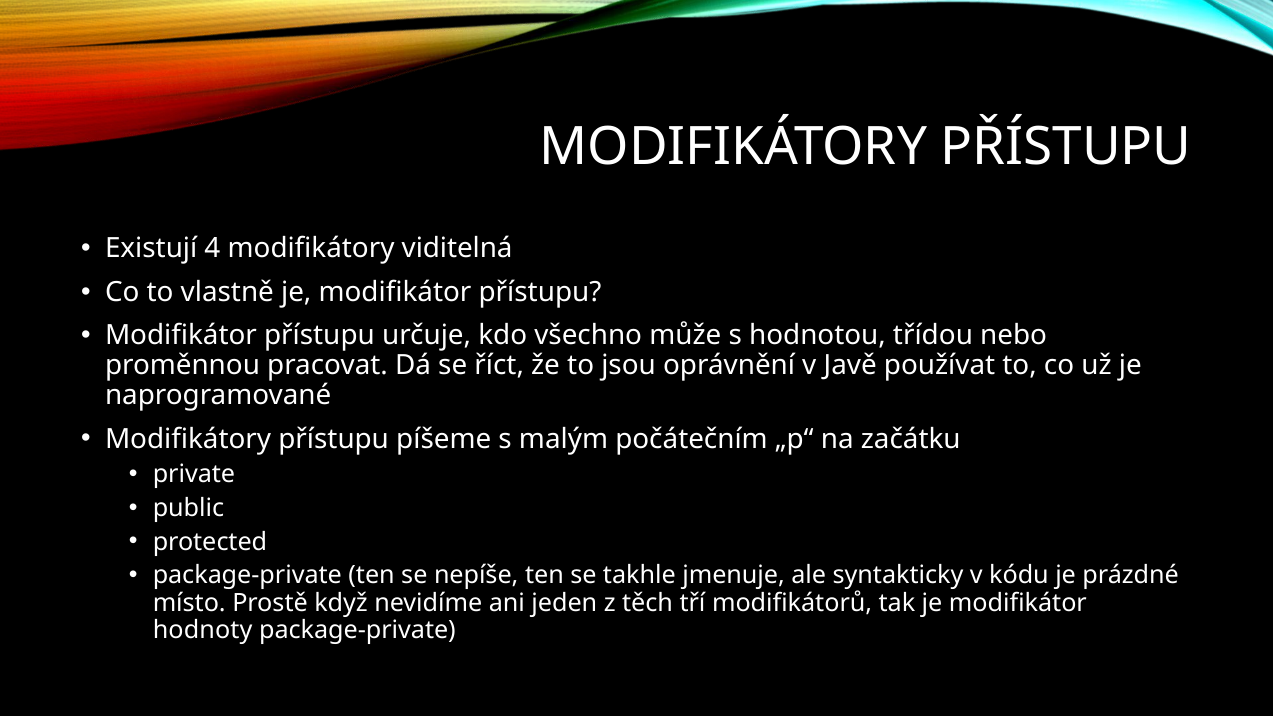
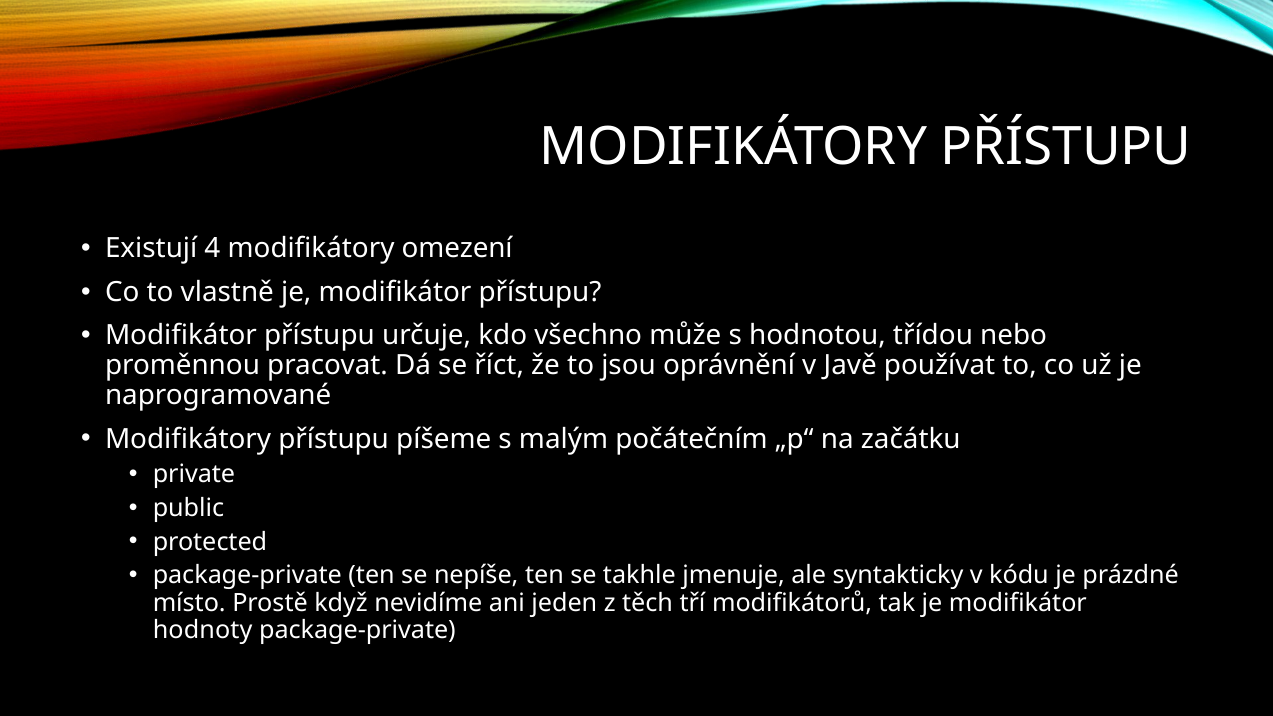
viditelná: viditelná -> omezení
